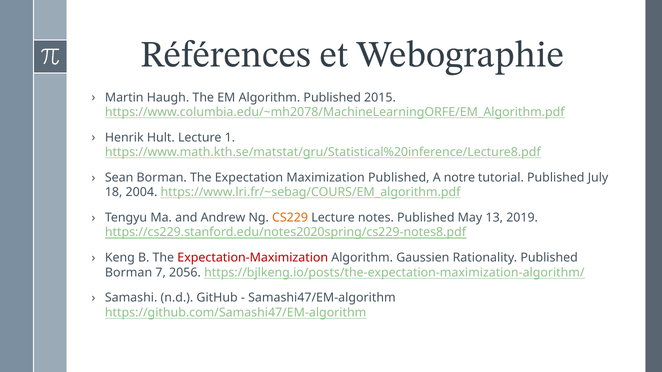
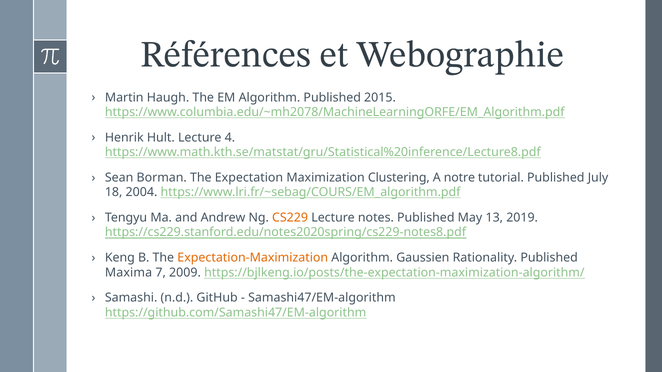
1: 1 -> 4
Maximization Published: Published -> Clustering
Expectation-Maximization colour: red -> orange
Borman at (129, 273): Borman -> Maxima
2056: 2056 -> 2009
